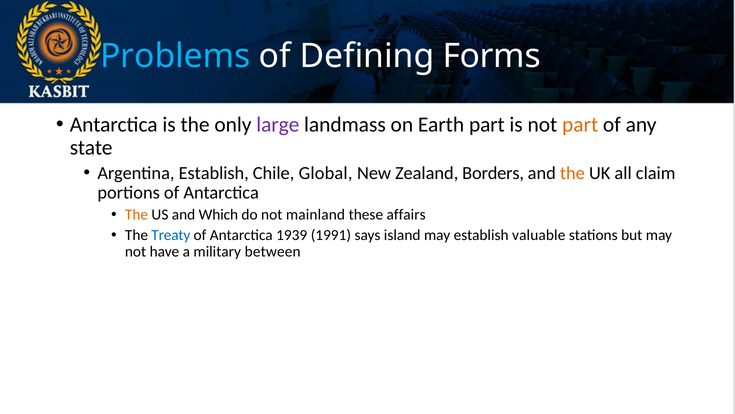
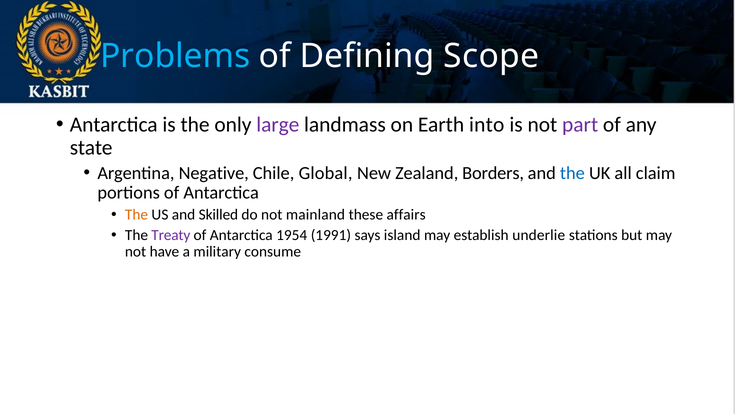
Forms: Forms -> Scope
Earth part: part -> into
part at (580, 124) colour: orange -> purple
Argentina Establish: Establish -> Negative
the at (572, 173) colour: orange -> blue
Which: Which -> Skilled
Treaty colour: blue -> purple
1939: 1939 -> 1954
valuable: valuable -> underlie
between: between -> consume
